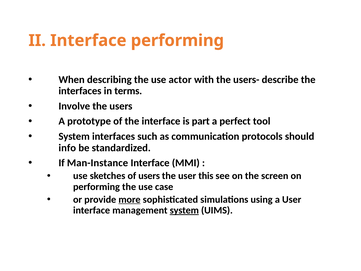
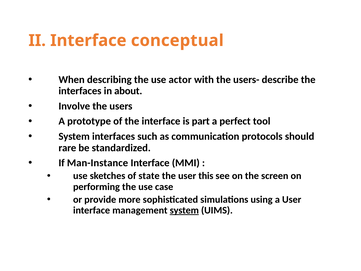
Interface performing: performing -> conceptual
terms: terms -> about
info: info -> rare
of users: users -> state
more underline: present -> none
